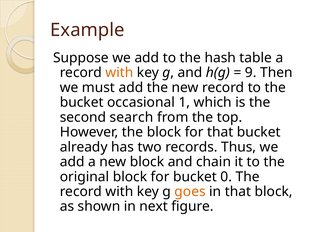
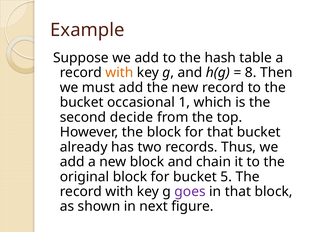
9: 9 -> 8
search: search -> decide
0: 0 -> 5
goes colour: orange -> purple
